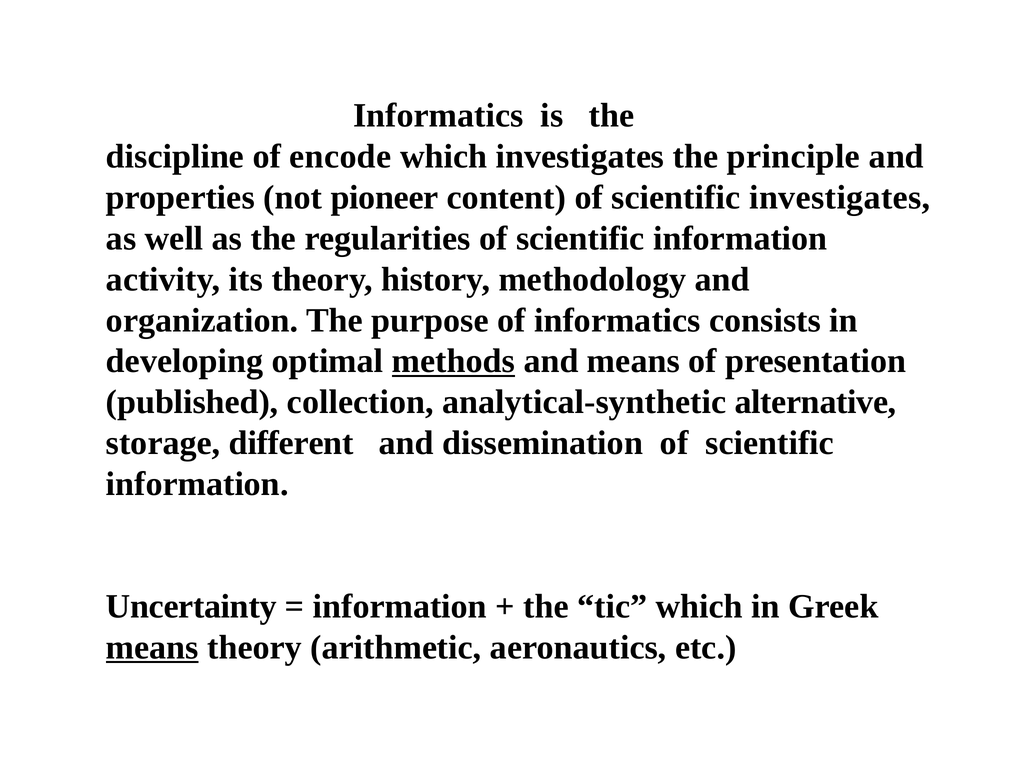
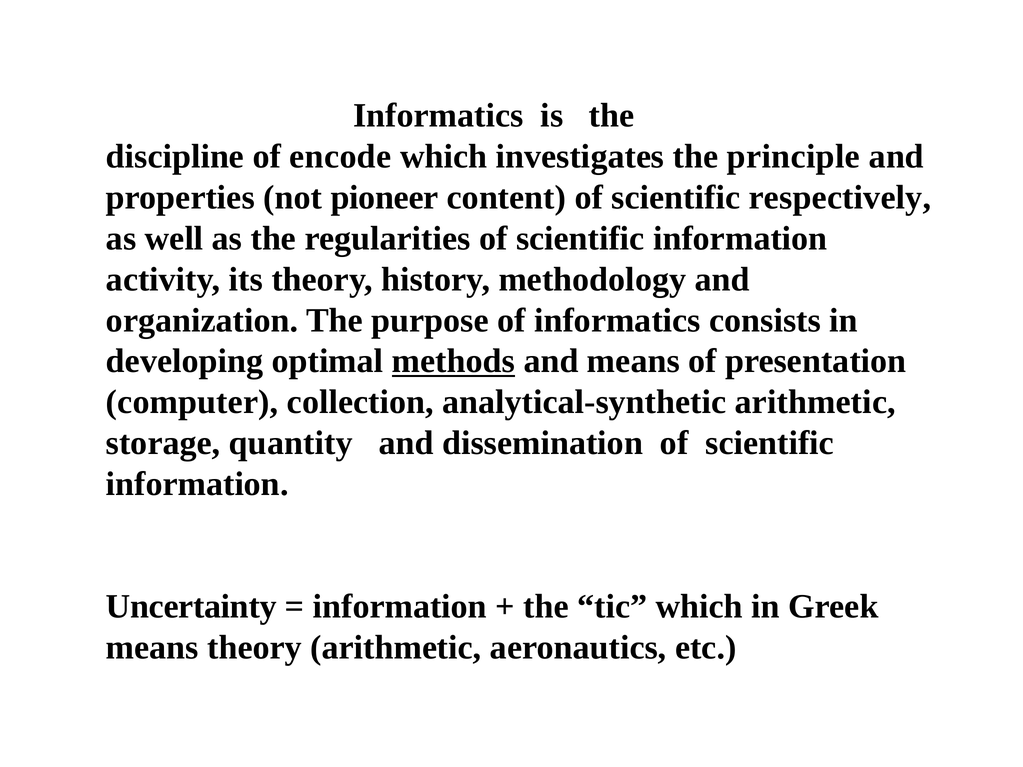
scientific investigates: investigates -> respectively
published: published -> computer
analytical-synthetic alternative: alternative -> arithmetic
different: different -> quantity
means at (152, 648) underline: present -> none
